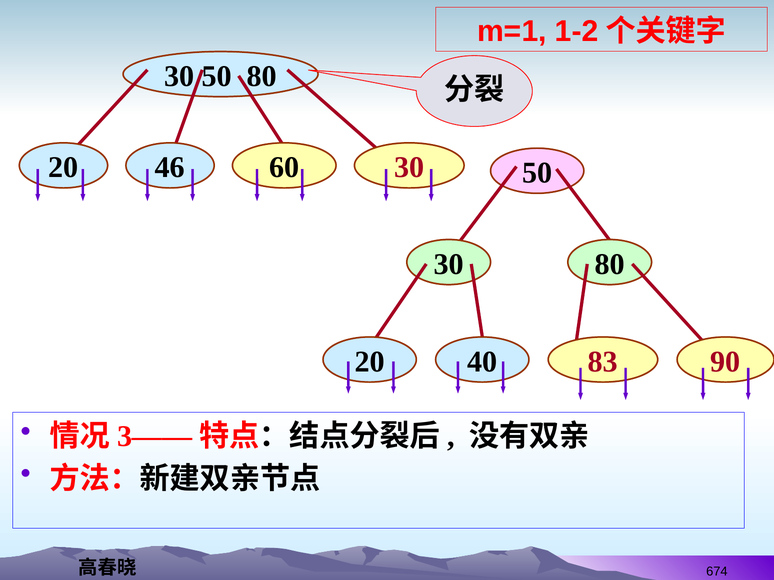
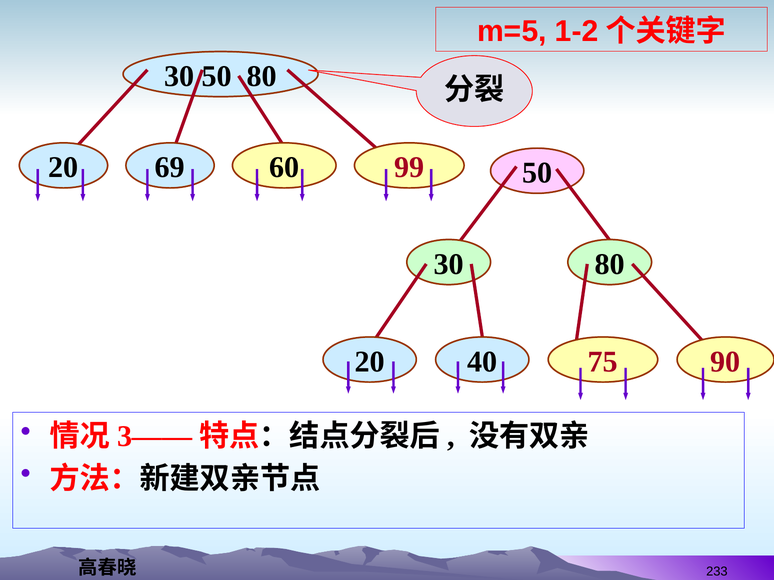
m=1: m=1 -> m=5
46: 46 -> 69
30 at (409, 168): 30 -> 99
83: 83 -> 75
674: 674 -> 233
